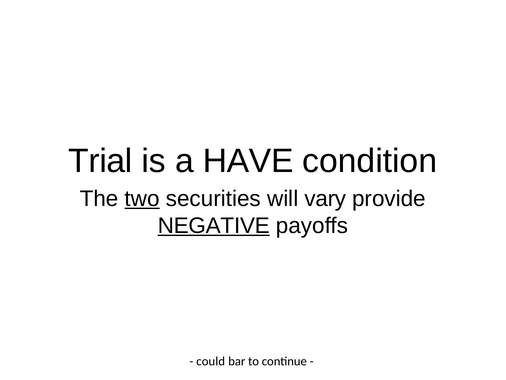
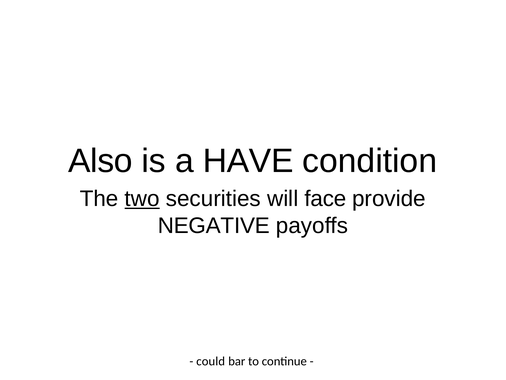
Trial: Trial -> Also
vary: vary -> face
NEGATIVE underline: present -> none
